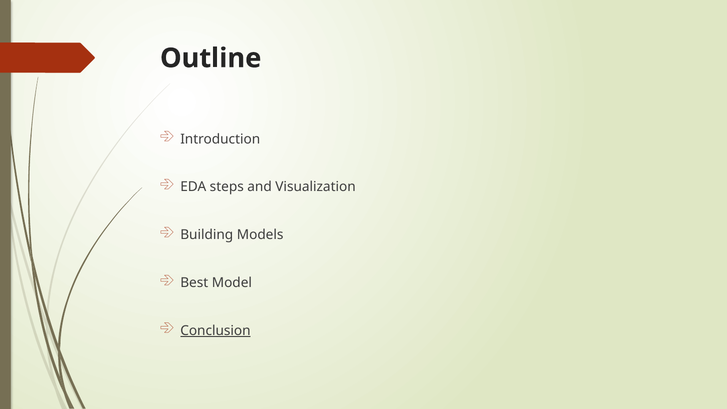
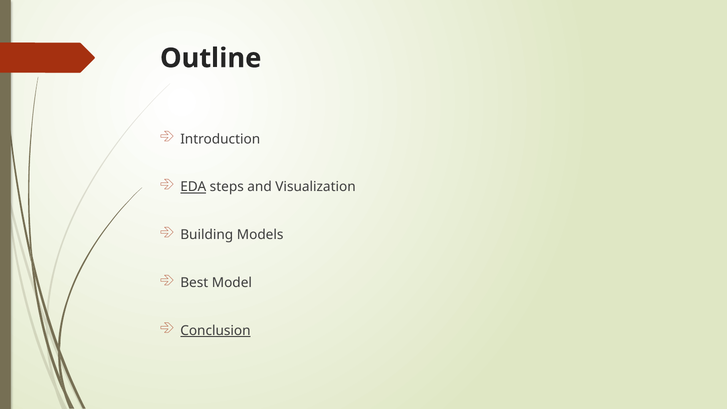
EDA underline: none -> present
